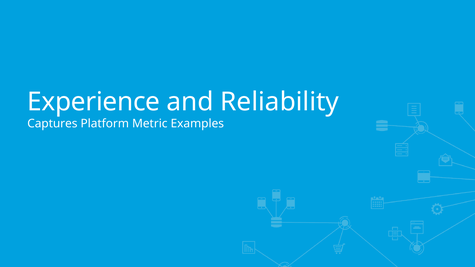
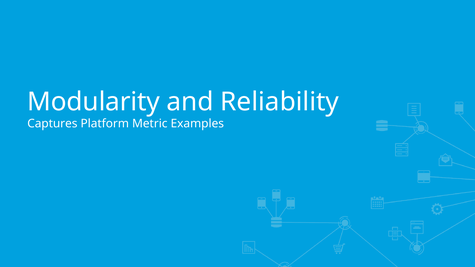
Experience: Experience -> Modularity
